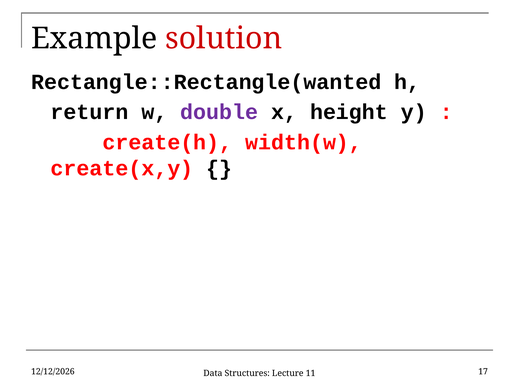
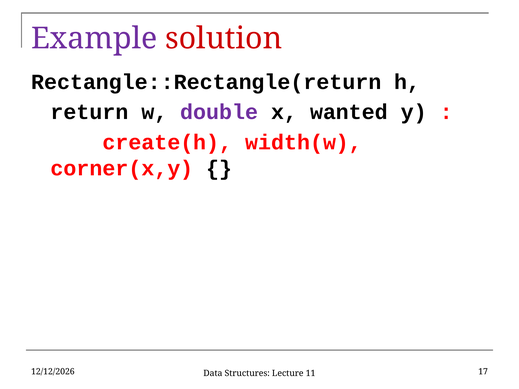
Example colour: black -> purple
Rectangle::Rectangle(wanted: Rectangle::Rectangle(wanted -> Rectangle::Rectangle(return
height: height -> wanted
create(x,y: create(x,y -> corner(x,y
